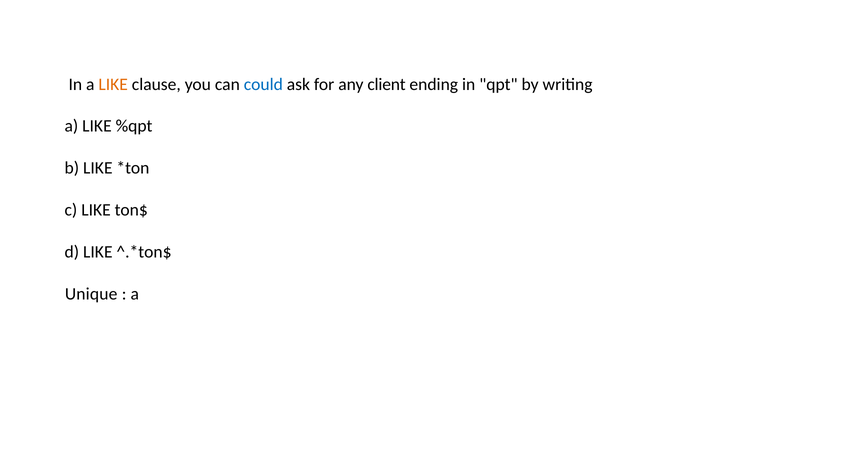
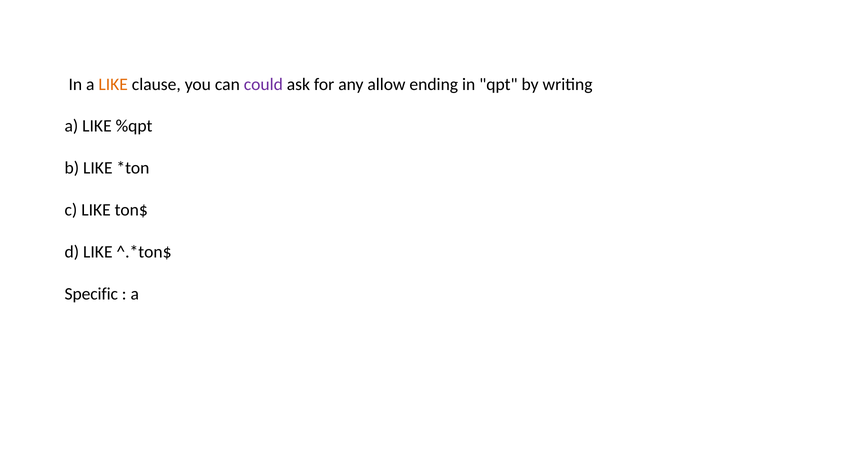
could colour: blue -> purple
client: client -> allow
Unique: Unique -> Specific
